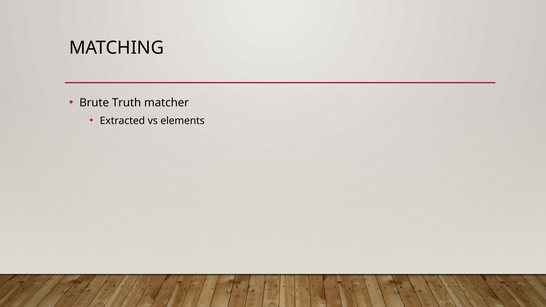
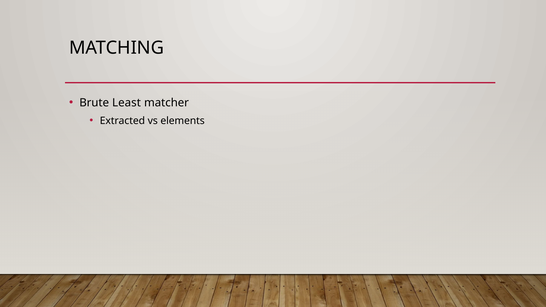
Truth: Truth -> Least
